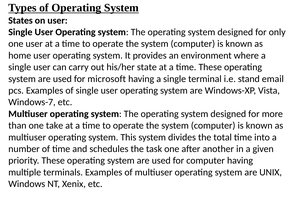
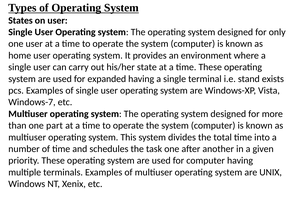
microsoft: microsoft -> expanded
email: email -> exists
take: take -> part
